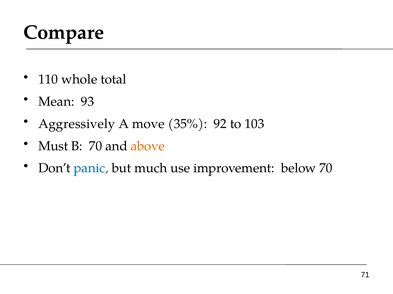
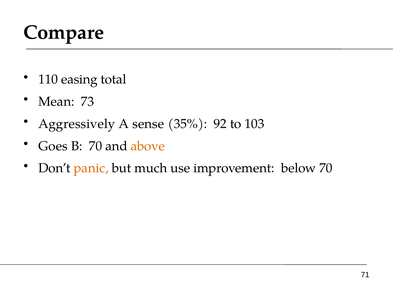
whole: whole -> easing
93: 93 -> 73
move: move -> sense
Must: Must -> Goes
panic colour: blue -> orange
